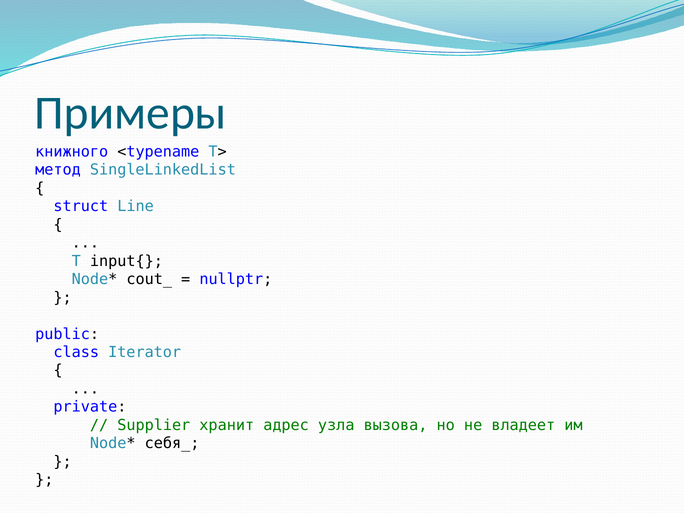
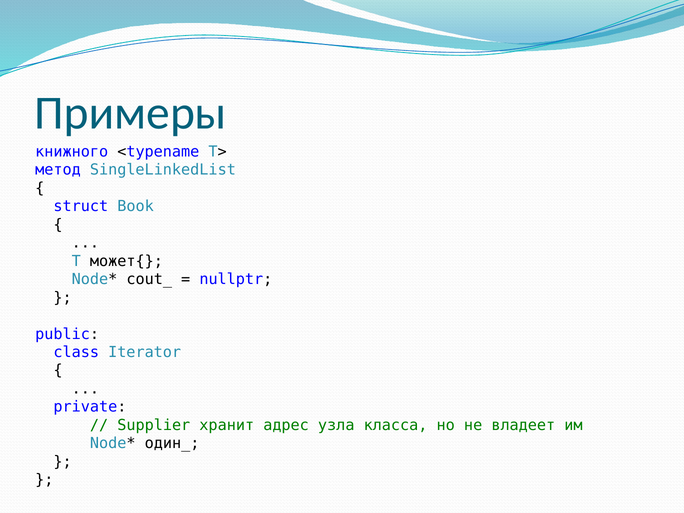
Line: Line -> Book
input{: input{ -> может{
вызова: вызова -> класса
себя_: себя_ -> один_
